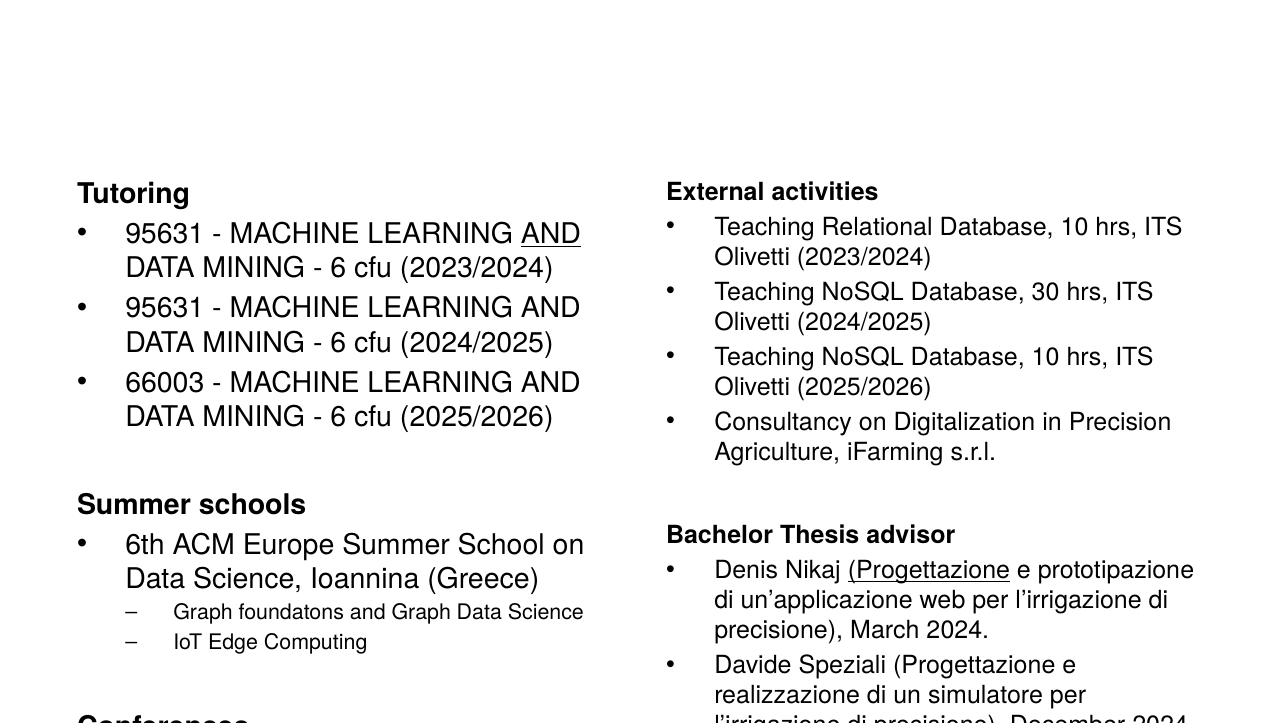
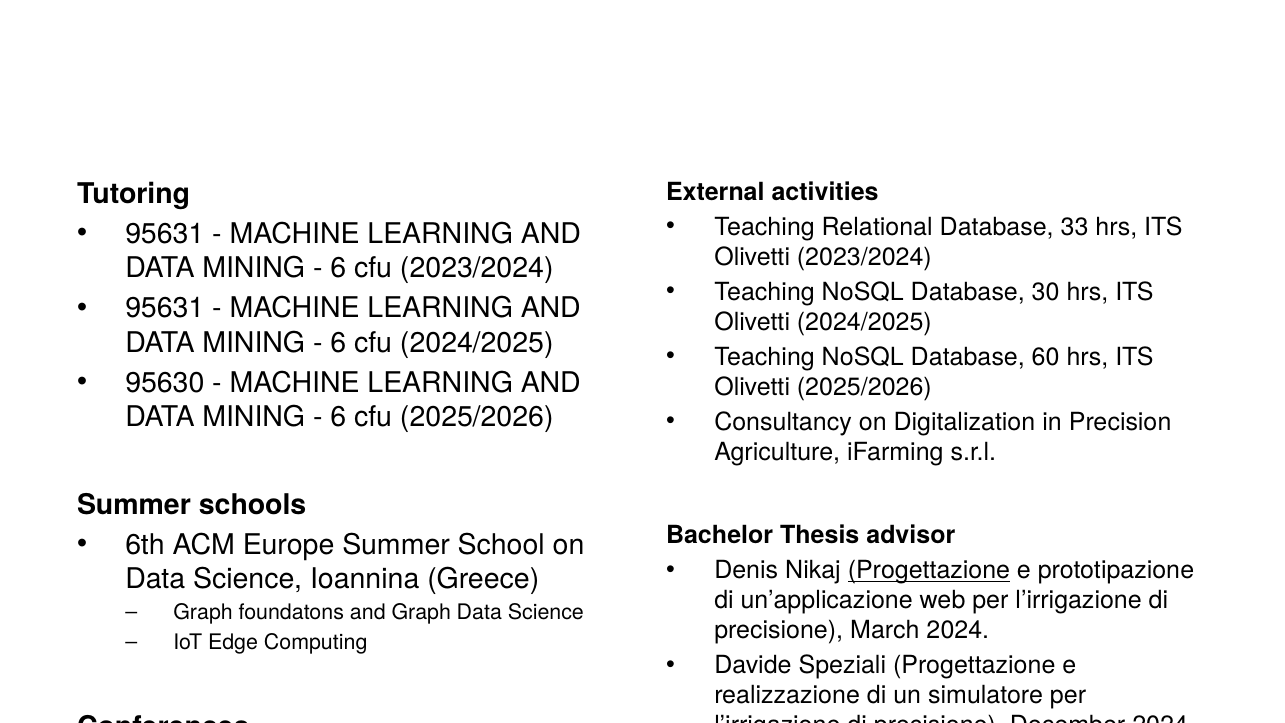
Relational Database 10: 10 -> 33
AND at (551, 234) underline: present -> none
NoSQL Database 10: 10 -> 60
66003: 66003 -> 95630
